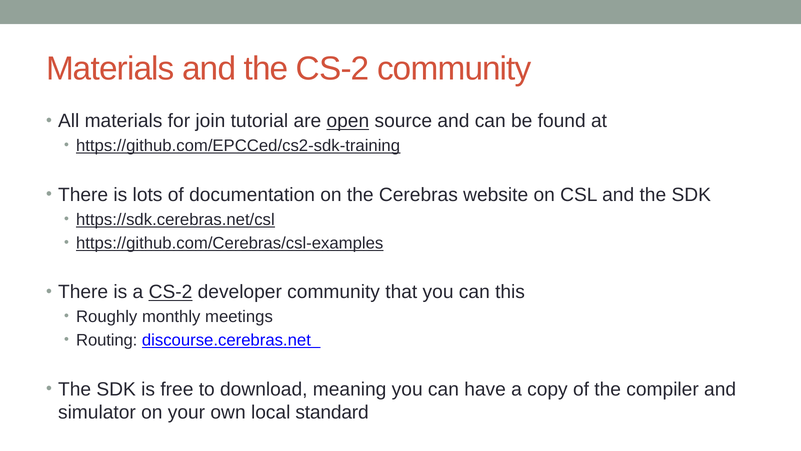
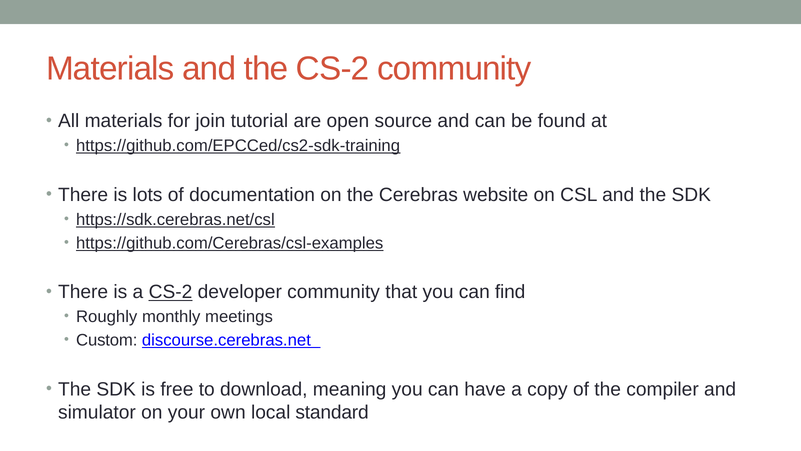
open underline: present -> none
this: this -> find
Routing: Routing -> Custom
